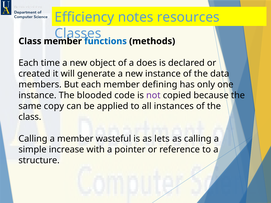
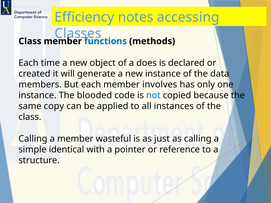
resources: resources -> accessing
defining: defining -> involves
not colour: purple -> blue
lets: lets -> just
increase: increase -> identical
